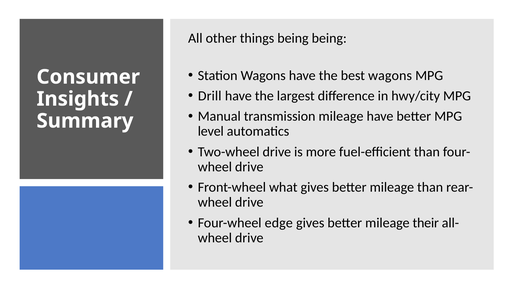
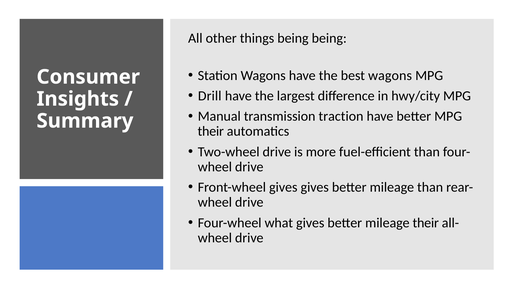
transmission mileage: mileage -> traction
level at (211, 131): level -> their
Front-wheel what: what -> gives
edge: edge -> what
